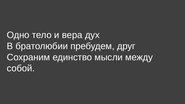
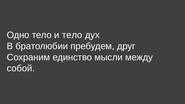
и вера: вера -> тело
